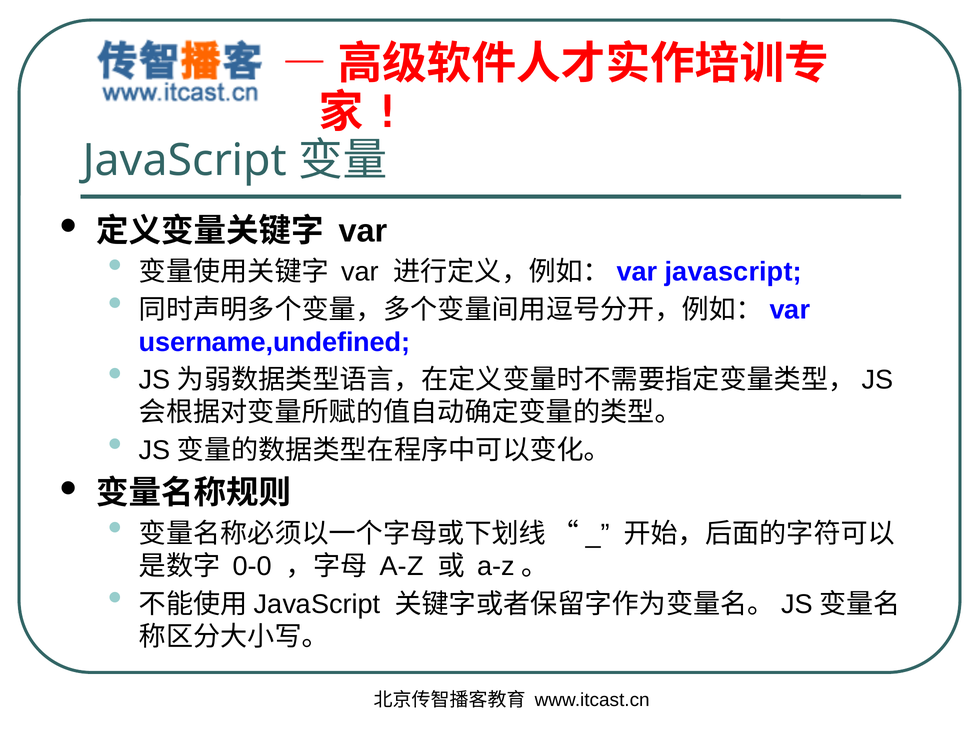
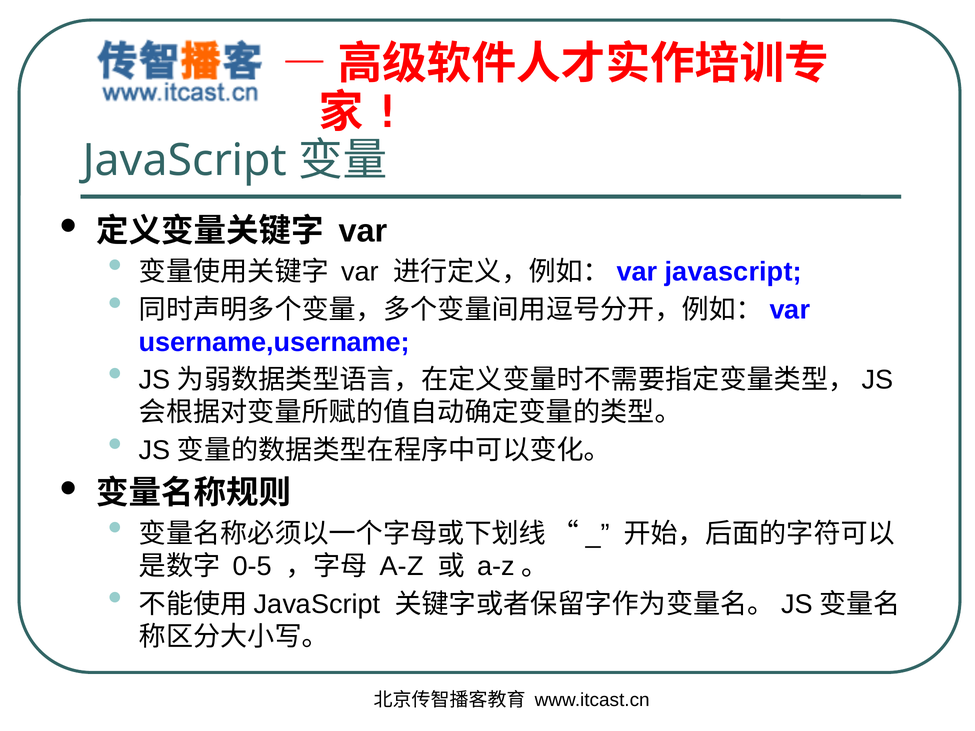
username,undefined: username,undefined -> username,username
0-0: 0-0 -> 0-5
